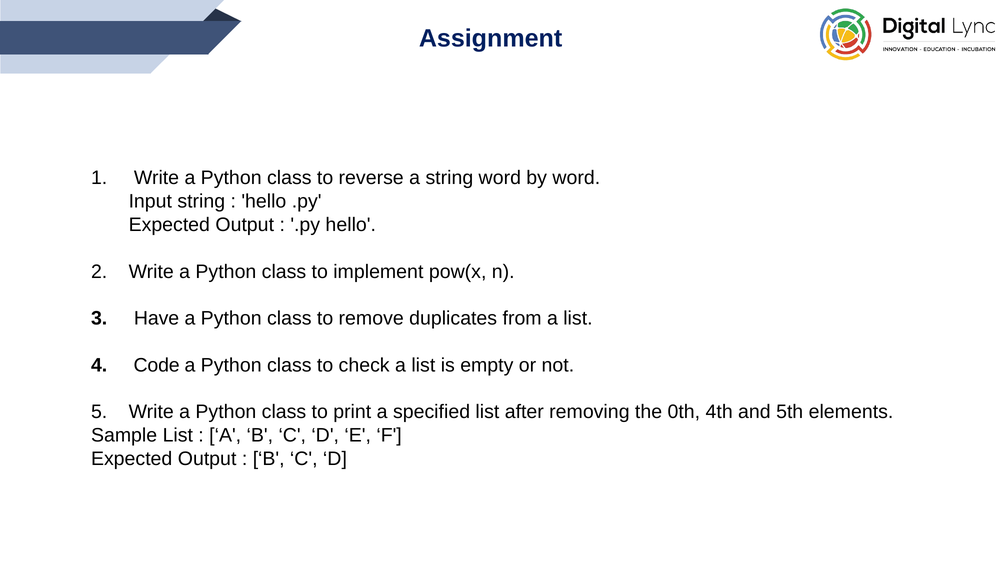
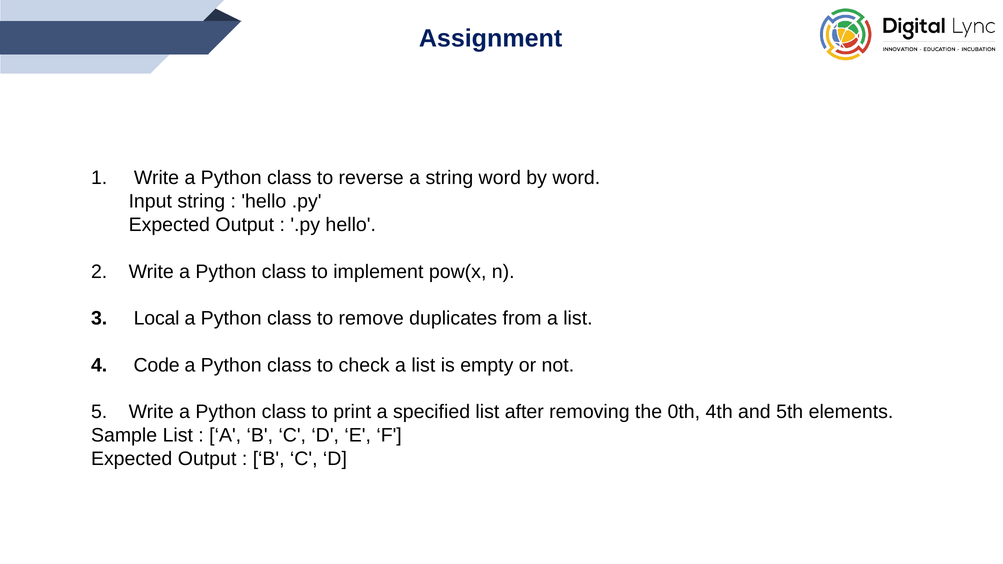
Have: Have -> Local
